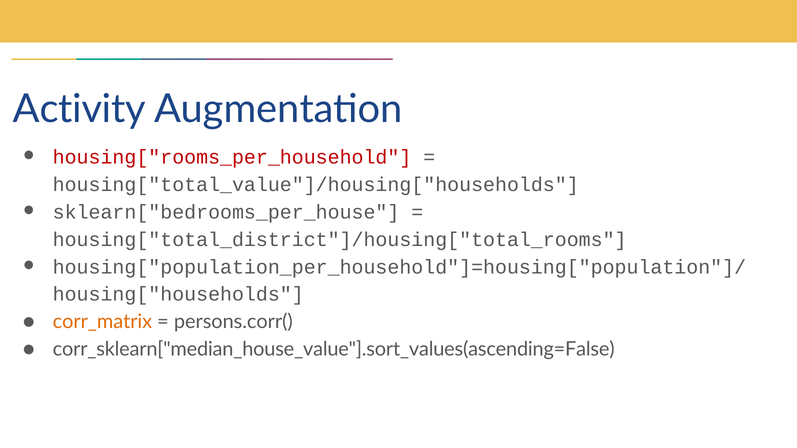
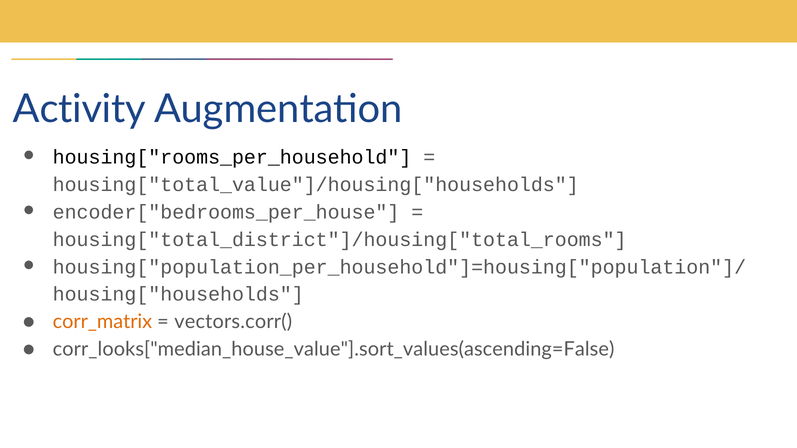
housing["rooms_per_household colour: red -> black
sklearn["bedrooms_per_house: sklearn["bedrooms_per_house -> encoder["bedrooms_per_house
persons.corr(: persons.corr( -> vectors.corr(
corr_sklearn["median_house_value"].sort_values(ascending=False: corr_sklearn["median_house_value"].sort_values(ascending=False -> corr_looks["median_house_value"].sort_values(ascending=False
